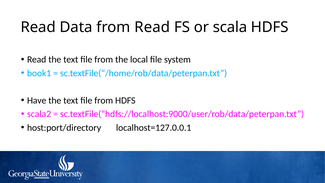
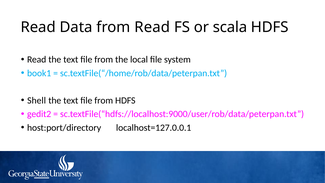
Have: Have -> Shell
scala2: scala2 -> gedit2
